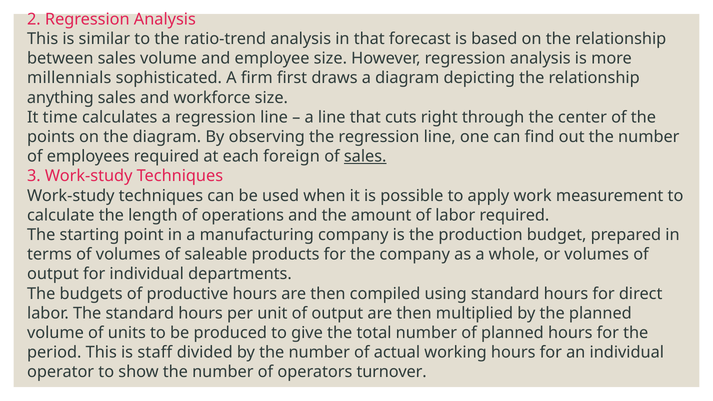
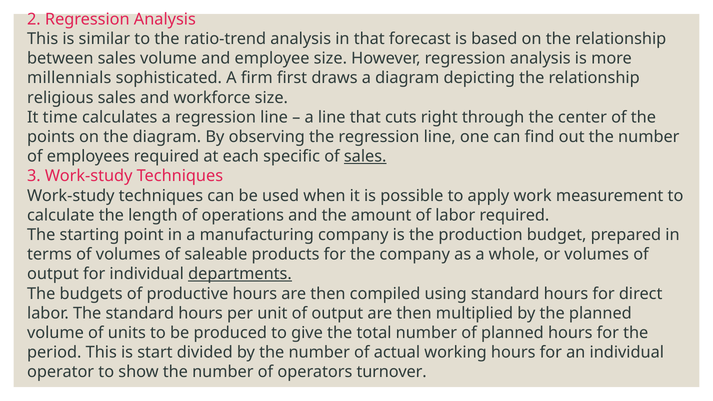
anything: anything -> religious
foreign: foreign -> specific
departments underline: none -> present
staff: staff -> start
